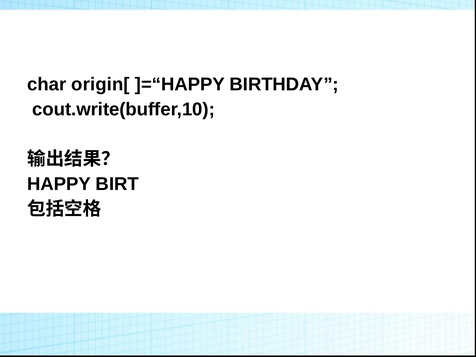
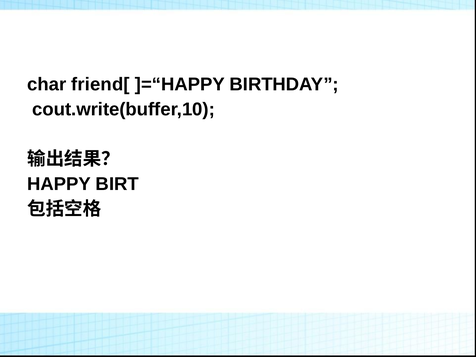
origin[: origin[ -> friend[
